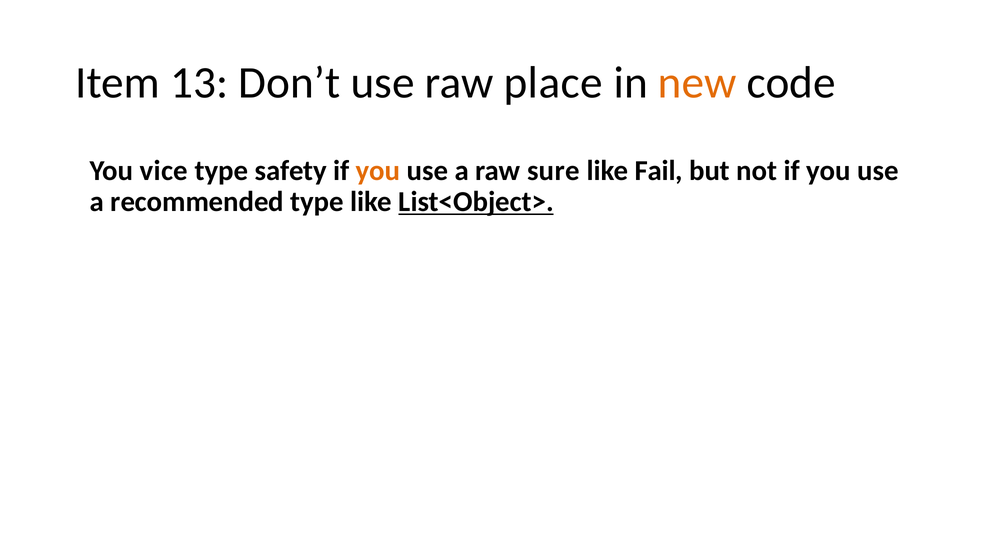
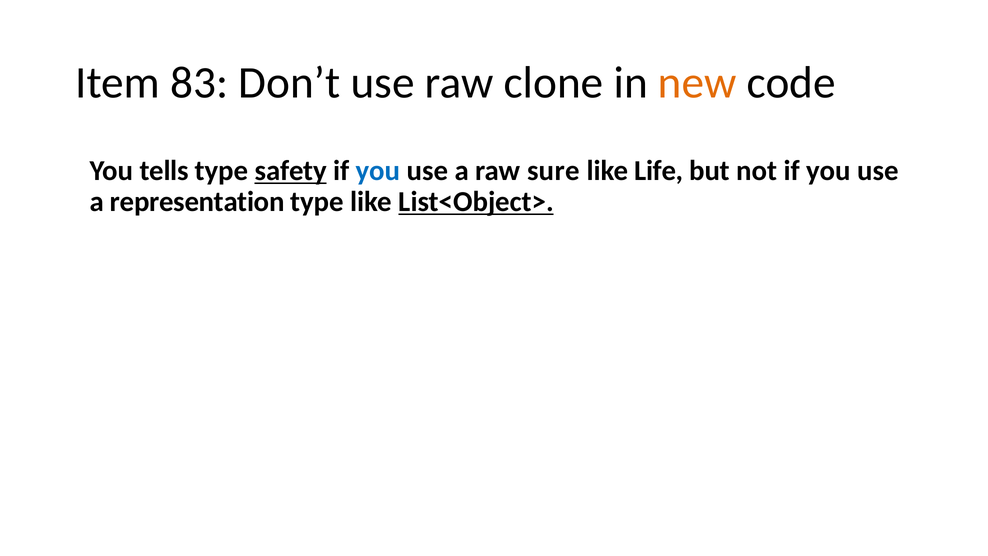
13: 13 -> 83
place: place -> clone
vice: vice -> tells
safety underline: none -> present
you at (378, 171) colour: orange -> blue
Fail: Fail -> Life
recommended: recommended -> representation
